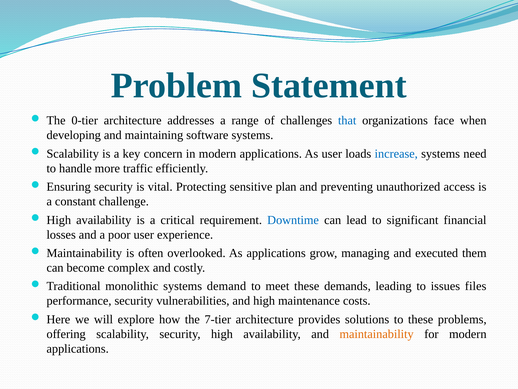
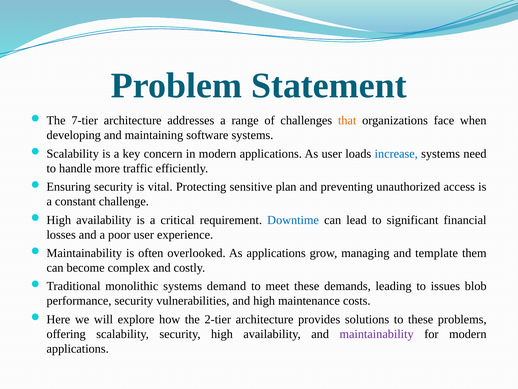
0-tier: 0-tier -> 7-tier
that colour: blue -> orange
executed: executed -> template
files: files -> blob
7-tier: 7-tier -> 2-tier
maintainability at (377, 334) colour: orange -> purple
